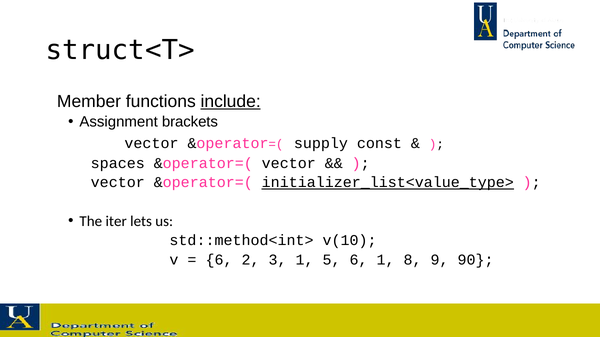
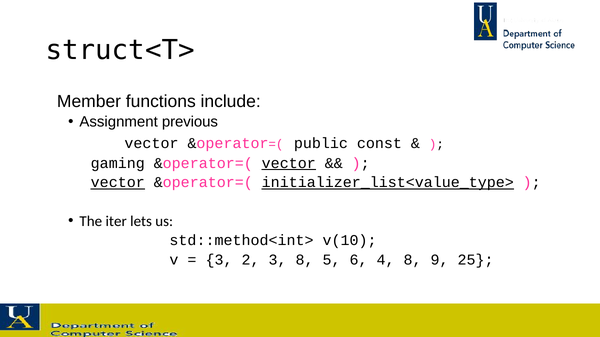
include underline: present -> none
brackets: brackets -> previous
supply: supply -> public
spaces: spaces -> gaming
vector at (289, 163) underline: none -> present
vector at (118, 183) underline: none -> present
6 at (219, 260): 6 -> 3
3 1: 1 -> 8
6 1: 1 -> 4
90: 90 -> 25
